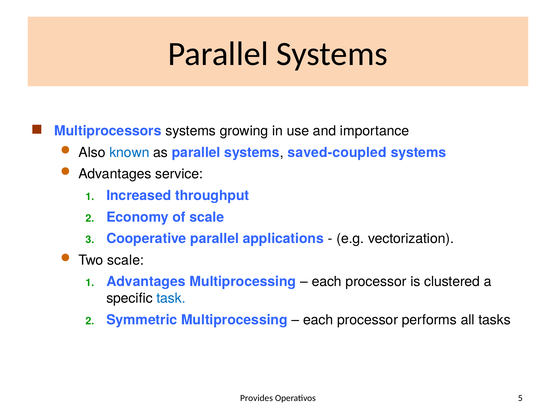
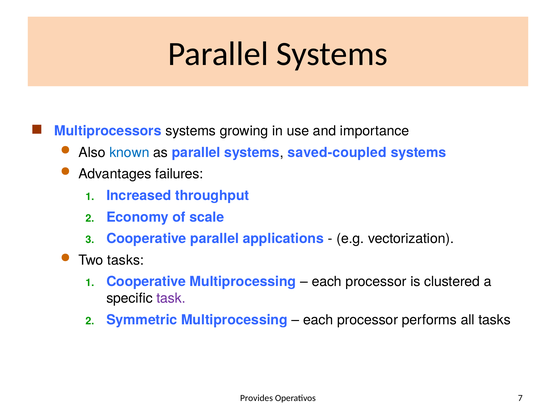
service: service -> failures
Two scale: scale -> tasks
Advantages at (146, 282): Advantages -> Cooperative
task colour: blue -> purple
5: 5 -> 7
